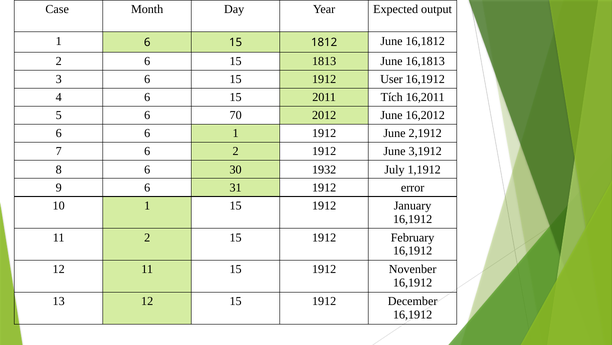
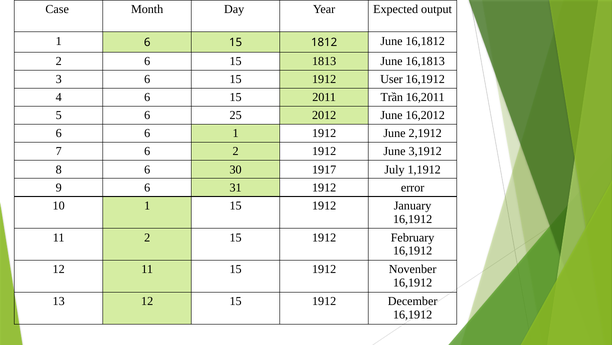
Tích: Tích -> Trần
70: 70 -> 25
1932: 1932 -> 1917
